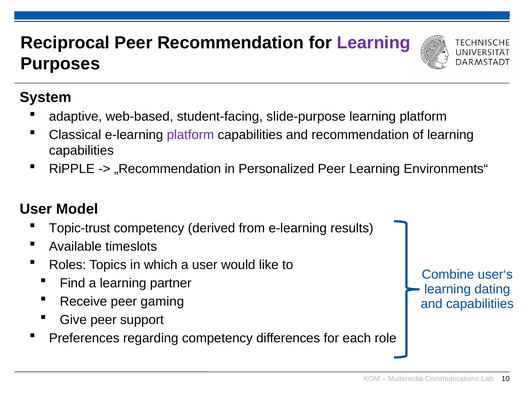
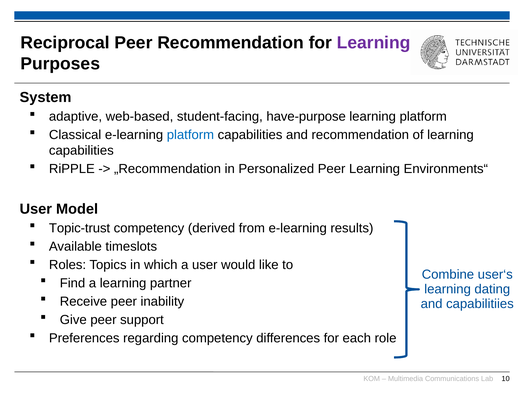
slide-purpose: slide-purpose -> have-purpose
platform at (190, 135) colour: purple -> blue
gaming: gaming -> inability
